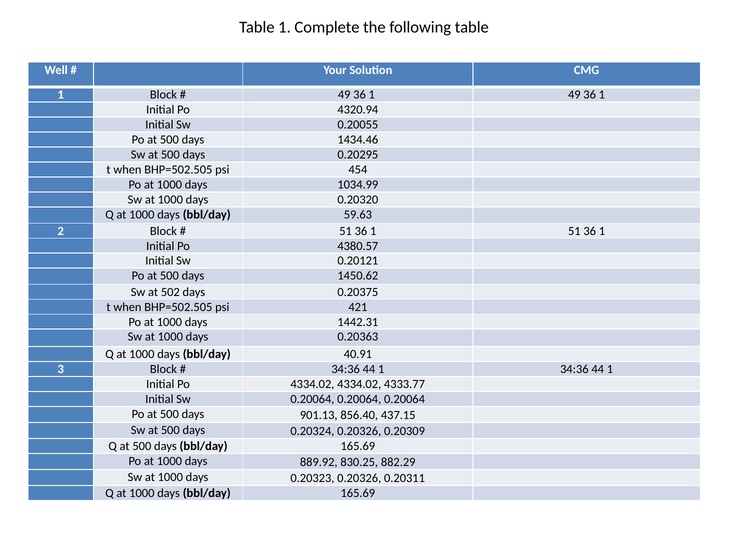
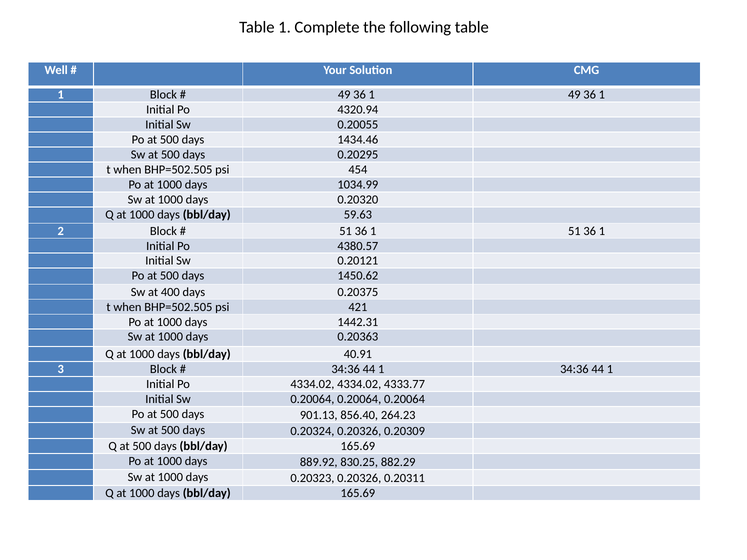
502: 502 -> 400
437.15: 437.15 -> 264.23
